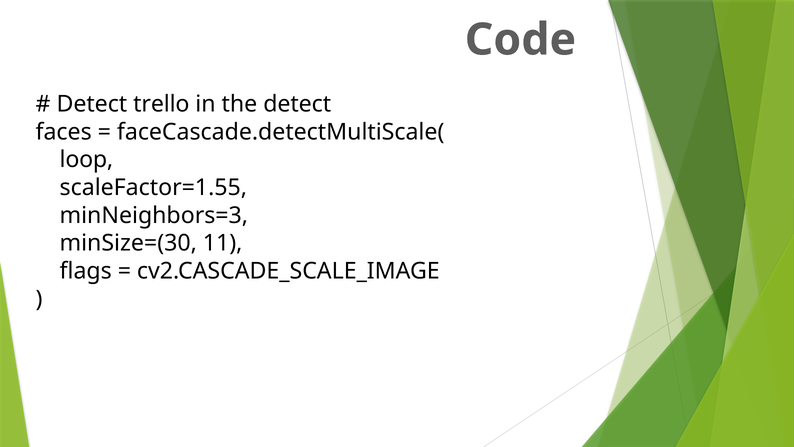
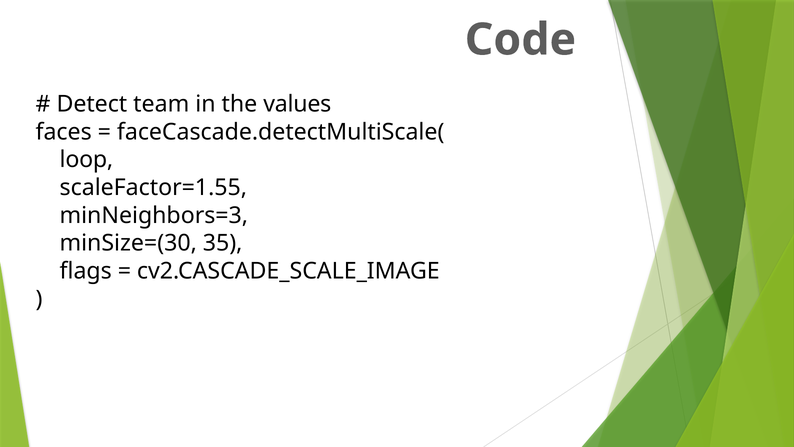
trello: trello -> team
the detect: detect -> values
11: 11 -> 35
